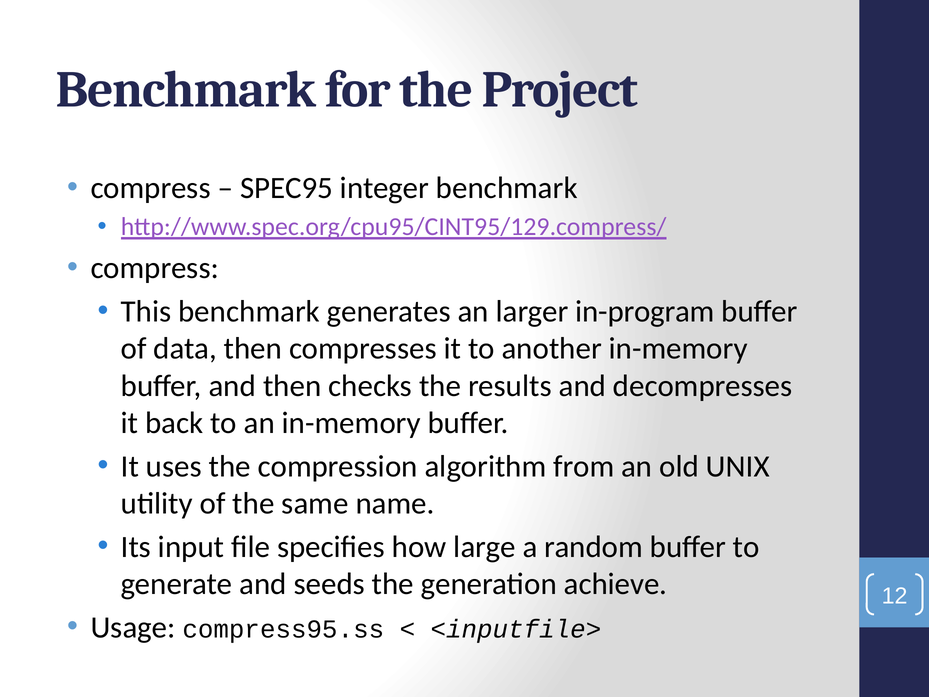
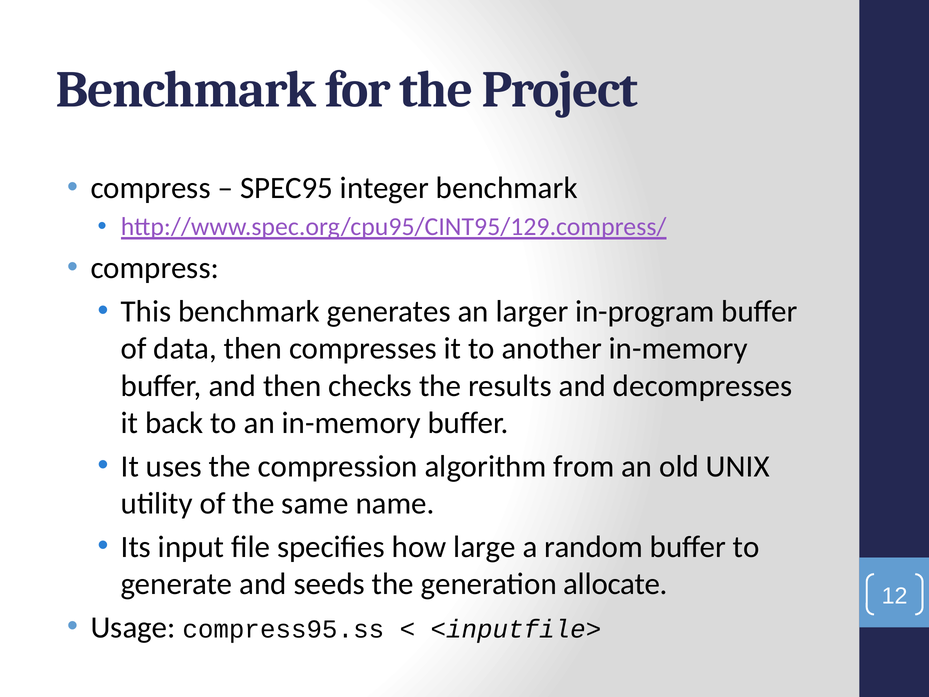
achieve: achieve -> allocate
